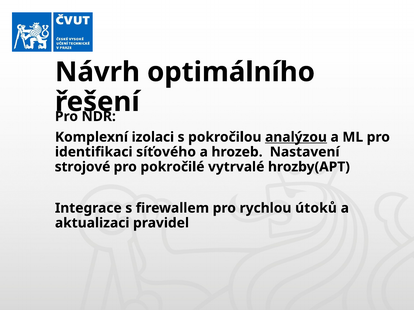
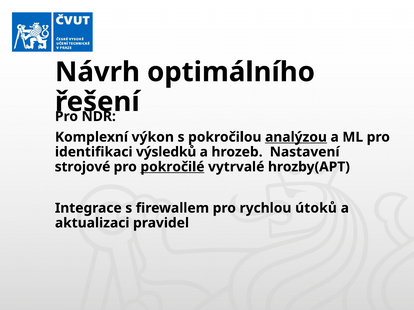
izolaci: izolaci -> výkon
síťového: síťového -> výsledků
pokročilé underline: none -> present
